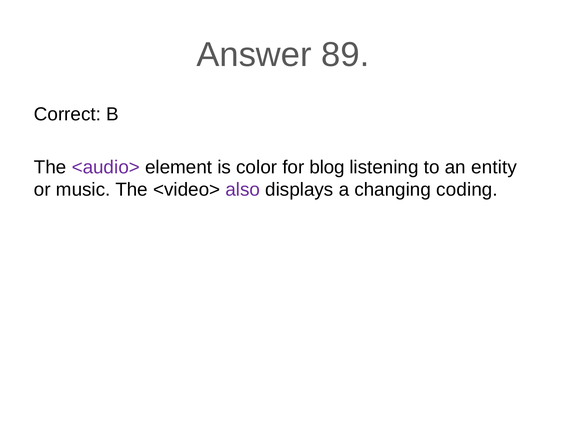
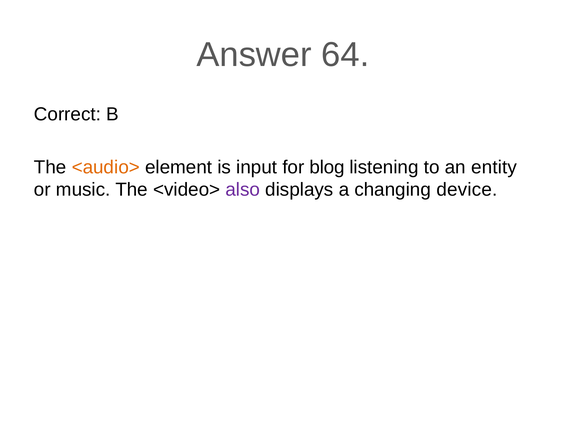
89: 89 -> 64
<audio> colour: purple -> orange
color: color -> input
coding: coding -> device
